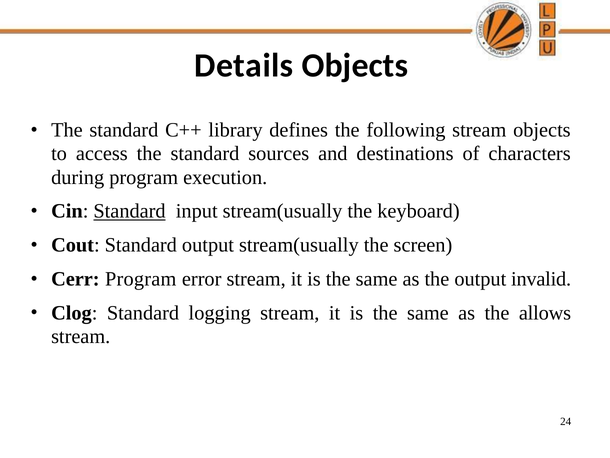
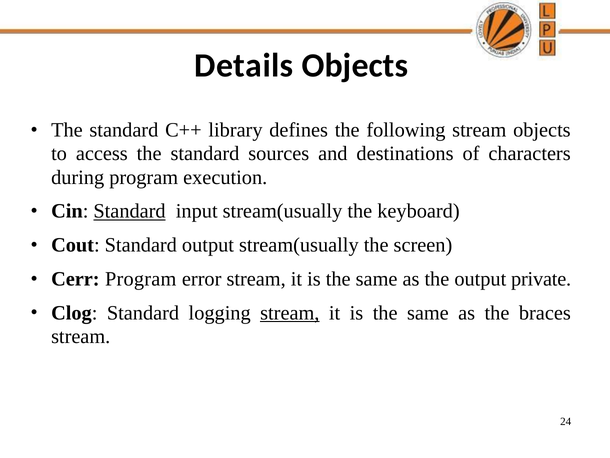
invalid: invalid -> private
stream at (290, 312) underline: none -> present
allows: allows -> braces
